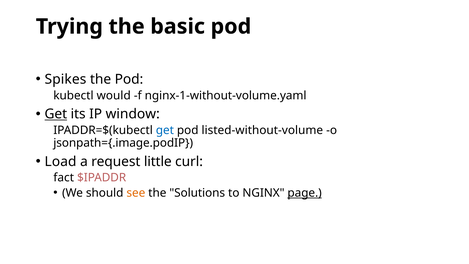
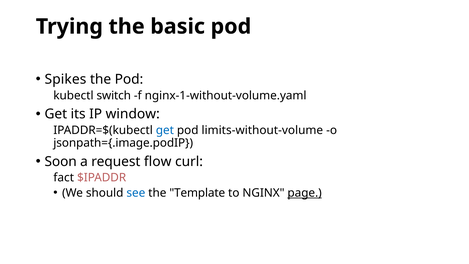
would: would -> switch
Get at (56, 114) underline: present -> none
listed-without-volume: listed-without-volume -> limits-without-volume
Load: Load -> Soon
little: little -> flow
see colour: orange -> blue
Solutions: Solutions -> Template
